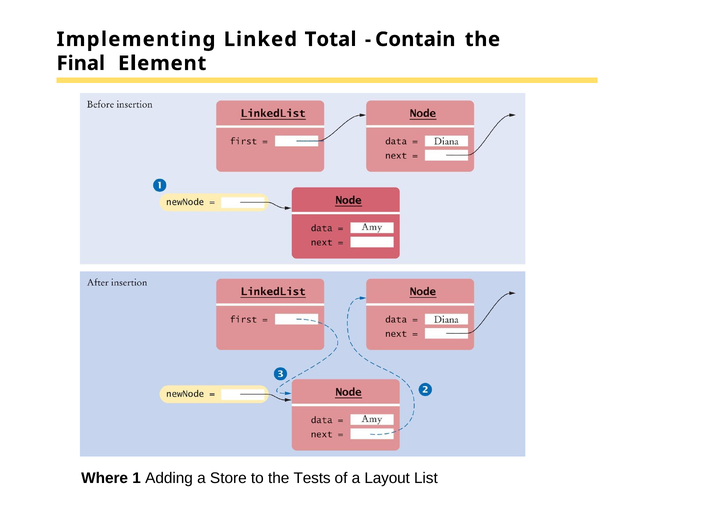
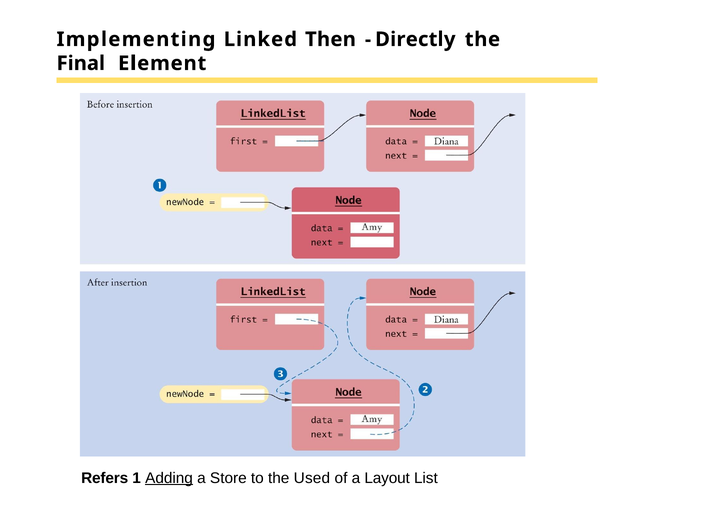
Total: Total -> Then
Contain: Contain -> Directly
Where: Where -> Refers
Adding underline: none -> present
Tests: Tests -> Used
